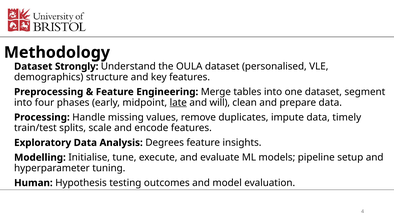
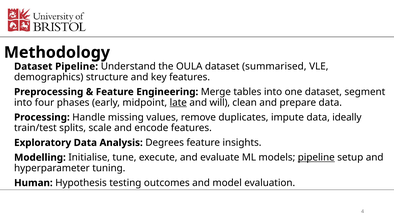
Dataset Strongly: Strongly -> Pipeline
personalised: personalised -> summarised
timely: timely -> ideally
pipeline at (316, 157) underline: none -> present
